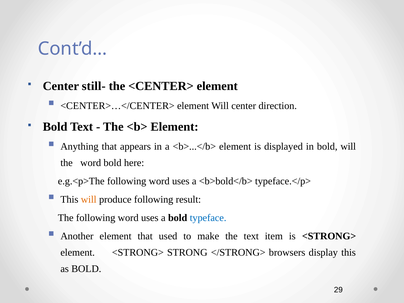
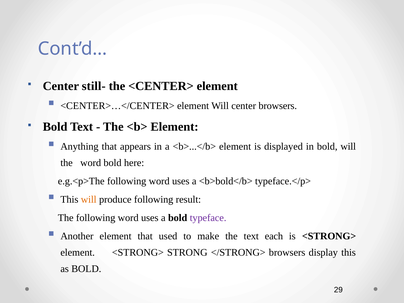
center direction: direction -> browsers
typeface colour: blue -> purple
item: item -> each
